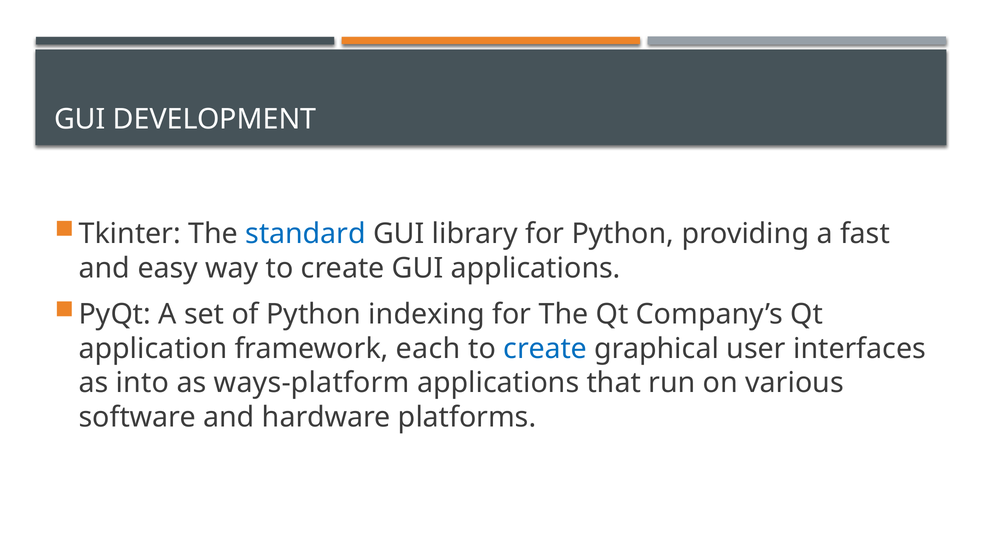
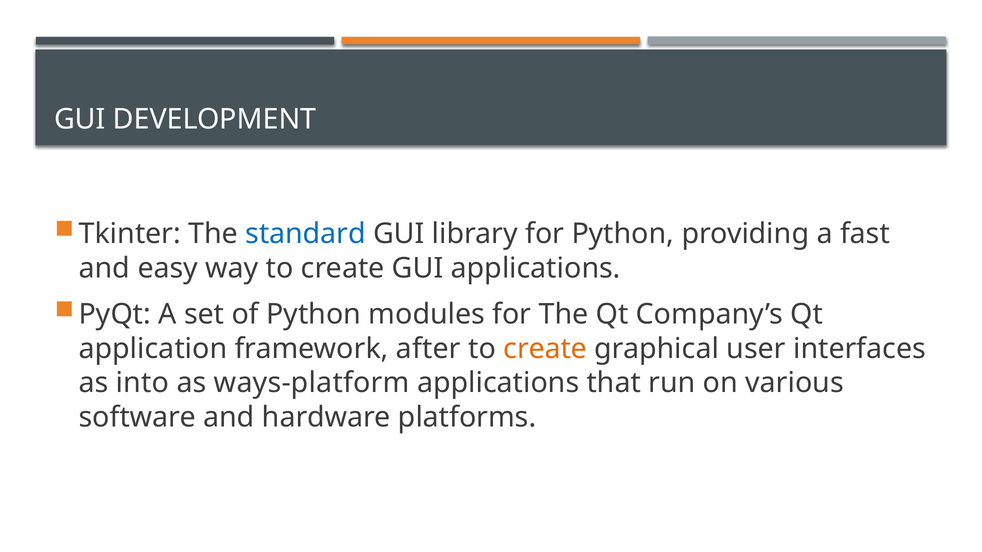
indexing: indexing -> modules
each: each -> after
create at (545, 349) colour: blue -> orange
